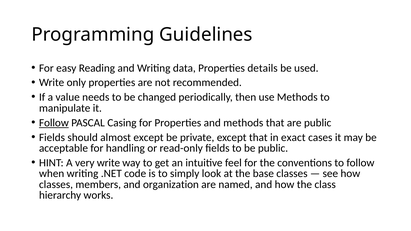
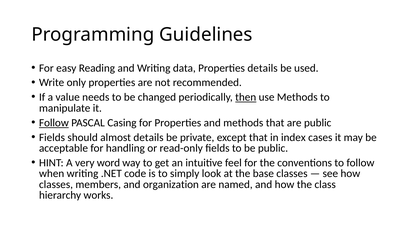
then underline: none -> present
almost except: except -> details
exact: exact -> index
very write: write -> word
